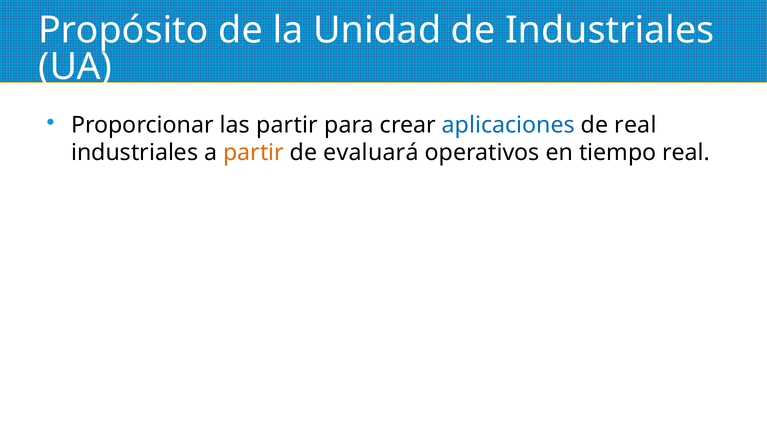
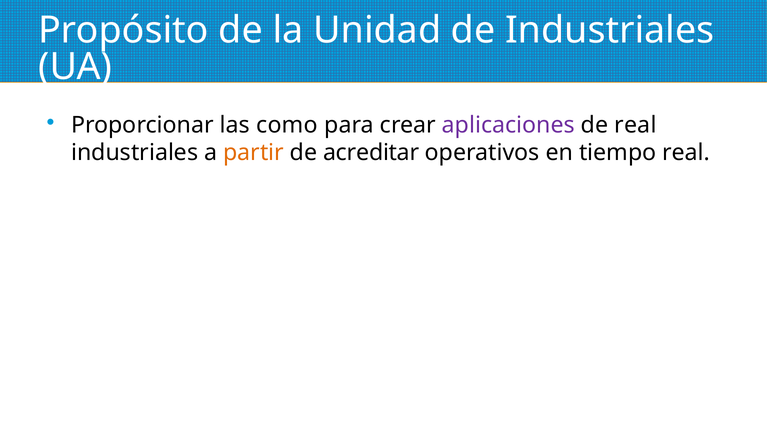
las partir: partir -> como
aplicaciones colour: blue -> purple
evaluará: evaluará -> acreditar
